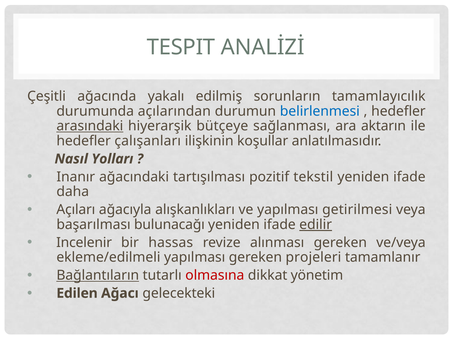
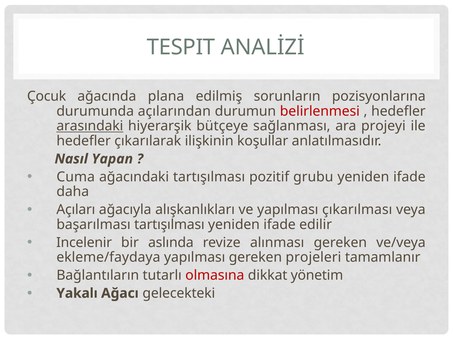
Çeşitli: Çeşitli -> Çocuk
yakalı: yakalı -> plana
tamamlayıcılık: tamamlayıcılık -> pozisyonlarına
belirlenmesi colour: blue -> red
aktarın: aktarın -> projeyi
çalışanları: çalışanları -> çıkarılarak
Yolları: Yolları -> Yapan
Inanır: Inanır -> Cuma
tekstil: tekstil -> grubu
getirilmesi: getirilmesi -> çıkarılması
başarılması bulunacağı: bulunacağı -> tartışılması
edilir underline: present -> none
hassas: hassas -> aslında
ekleme/edilmeli: ekleme/edilmeli -> ekleme/faydaya
Bağlantıların underline: present -> none
Edilen: Edilen -> Yakalı
